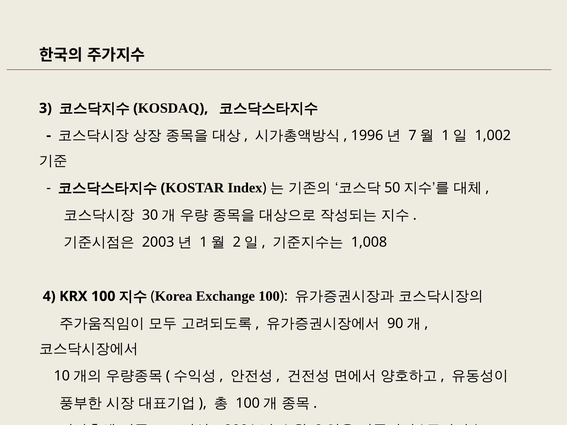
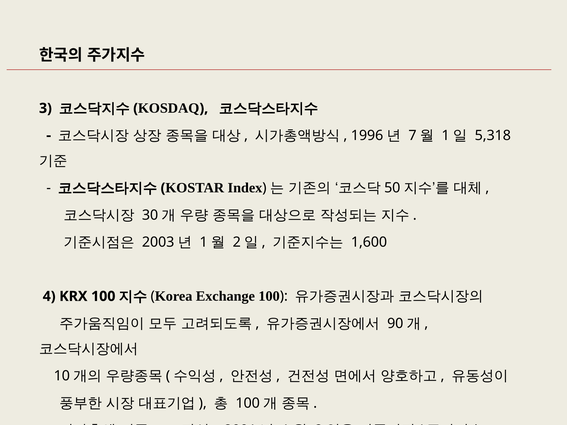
1,002: 1,002 -> 5,318
1,008: 1,008 -> 1,600
